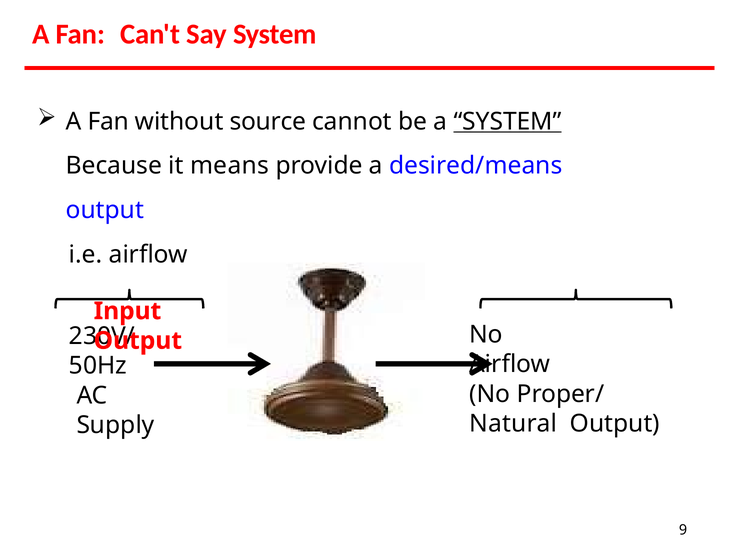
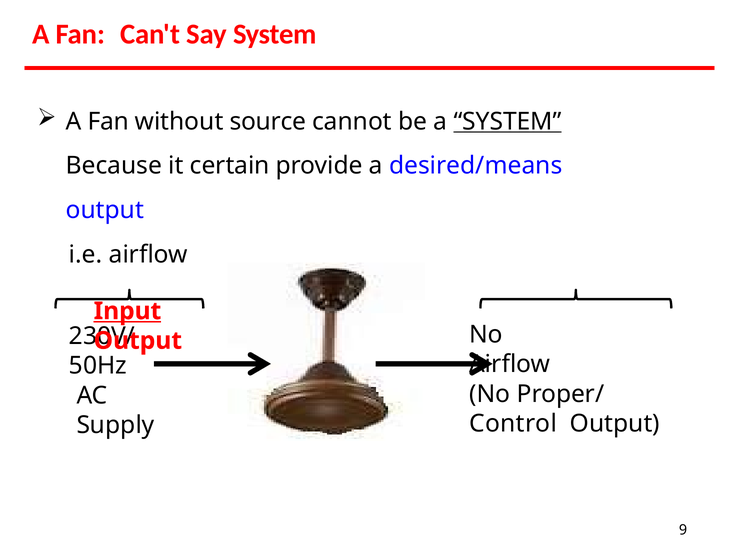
means: means -> certain
Input underline: none -> present
Natural: Natural -> Control
